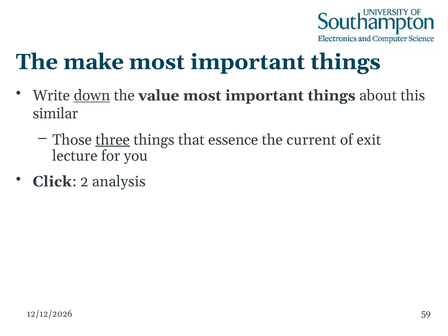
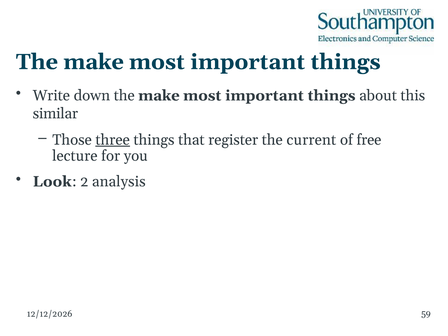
down underline: present -> none
value at (159, 96): value -> make
essence: essence -> register
exit: exit -> free
Click: Click -> Look
